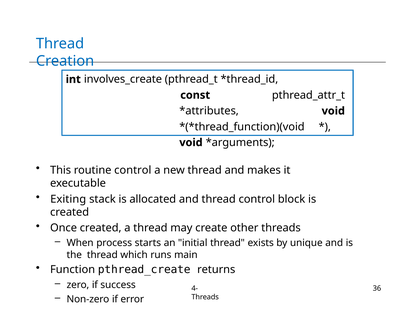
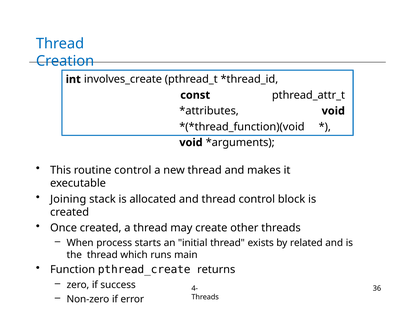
Exiting: Exiting -> Joining
unique: unique -> related
